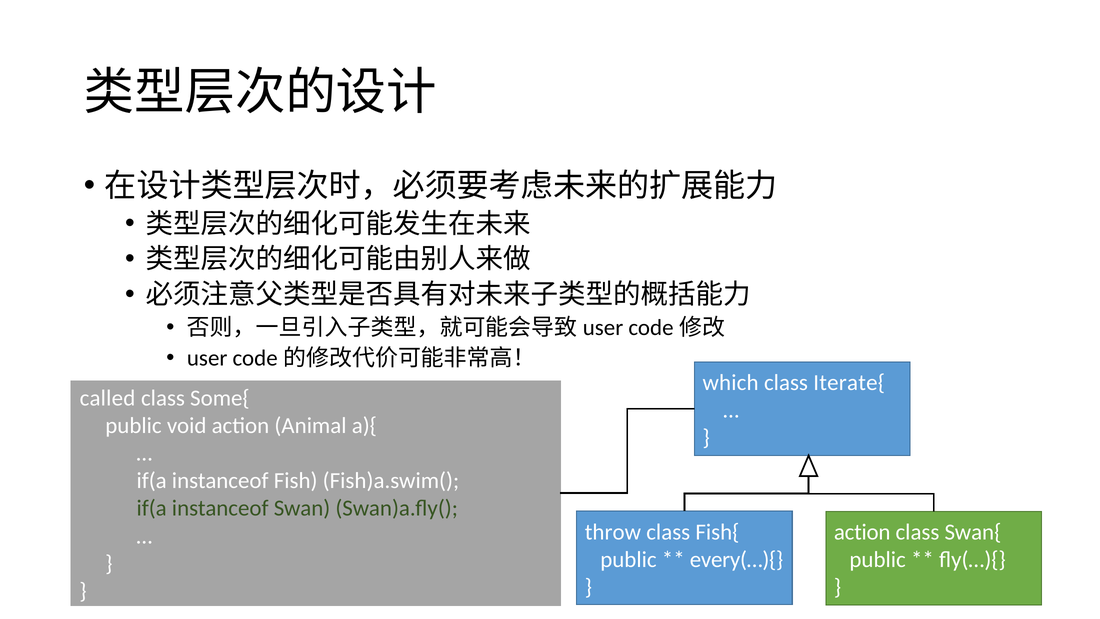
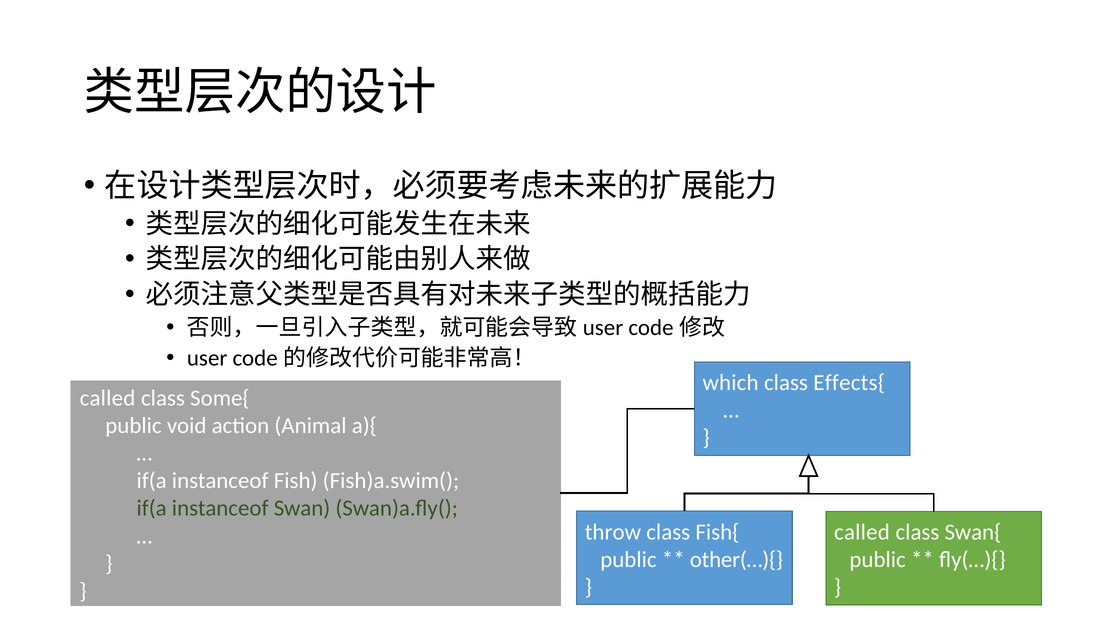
Iterate{: Iterate{ -> Effects{
action at (862, 532): action -> called
every(…){: every(…){ -> other(…){
